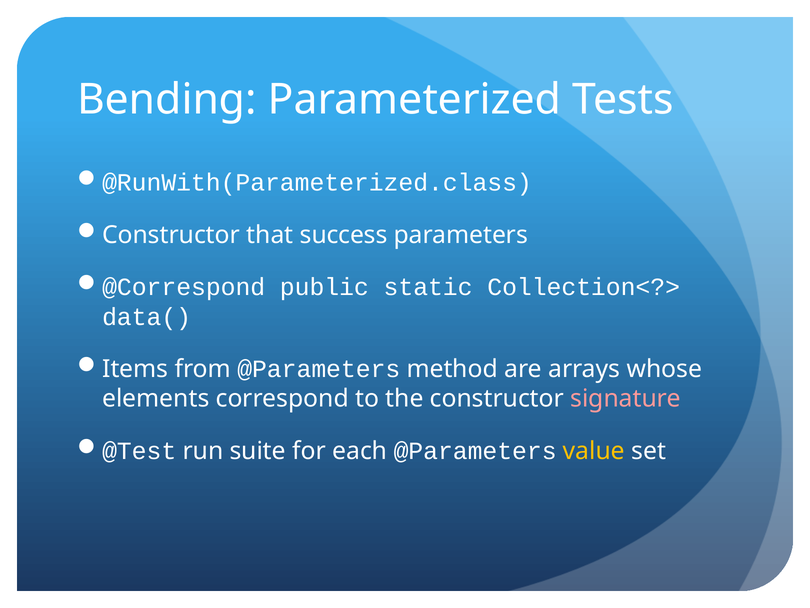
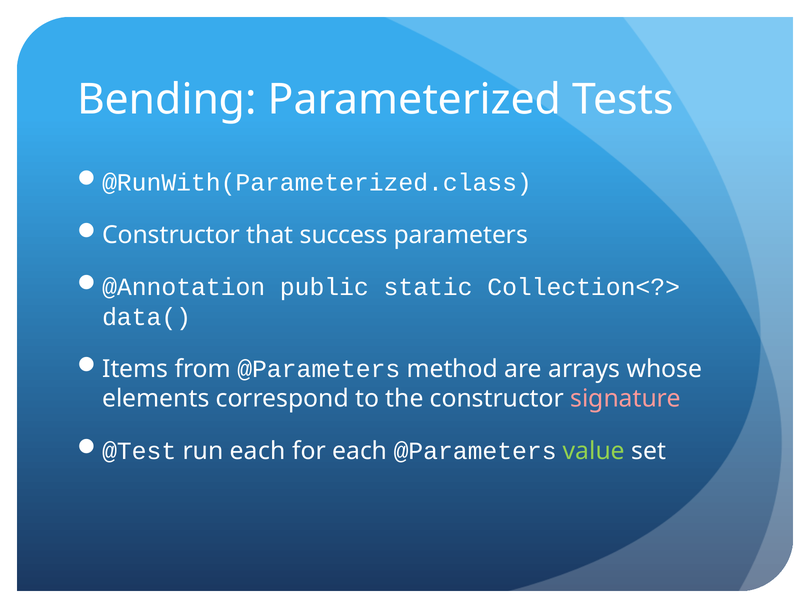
@Correspond: @Correspond -> @Annotation
run suite: suite -> each
value colour: yellow -> light green
